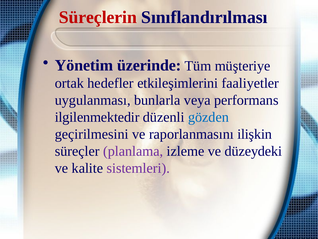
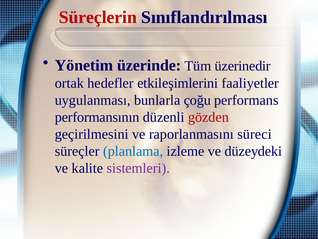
müşteriye: müşteriye -> üzerinedir
veya: veya -> çoğu
ilgilenmektedir: ilgilenmektedir -> performansının
gözden colour: blue -> red
ilişkin: ilişkin -> süreci
planlama colour: purple -> blue
